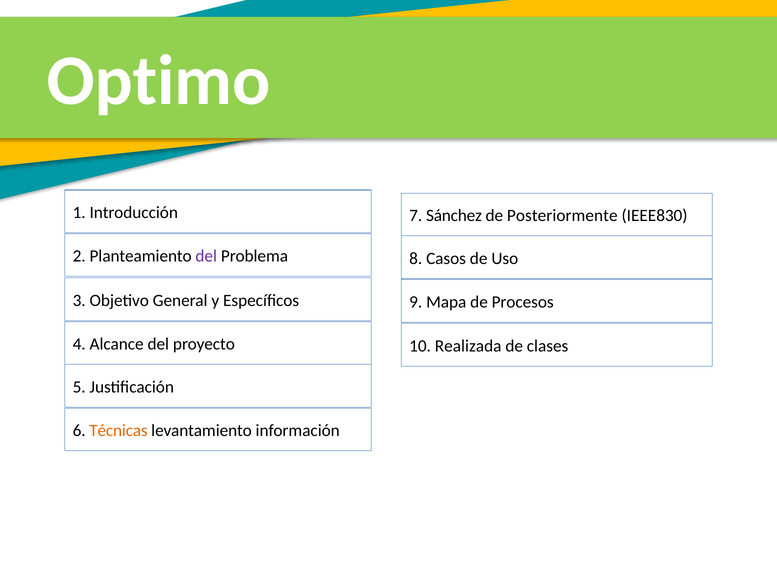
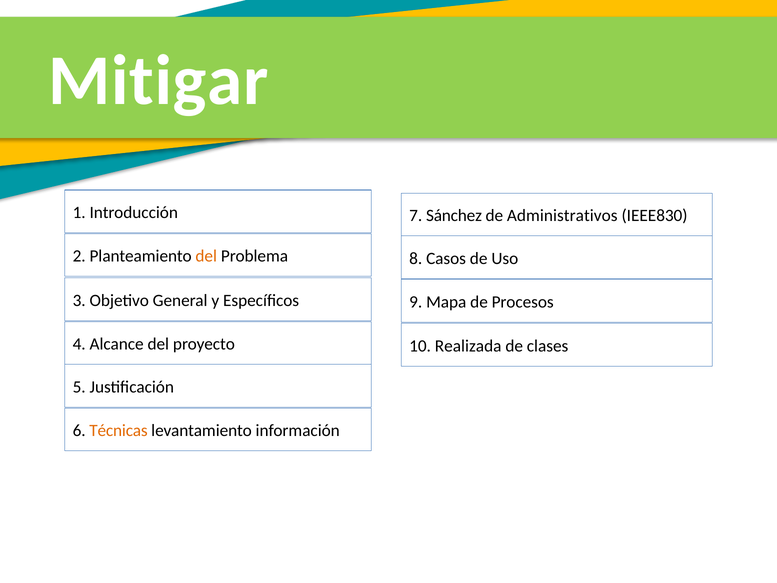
Optimo: Optimo -> Mitigar
Posteriormente: Posteriormente -> Administrativos
del at (206, 256) colour: purple -> orange
